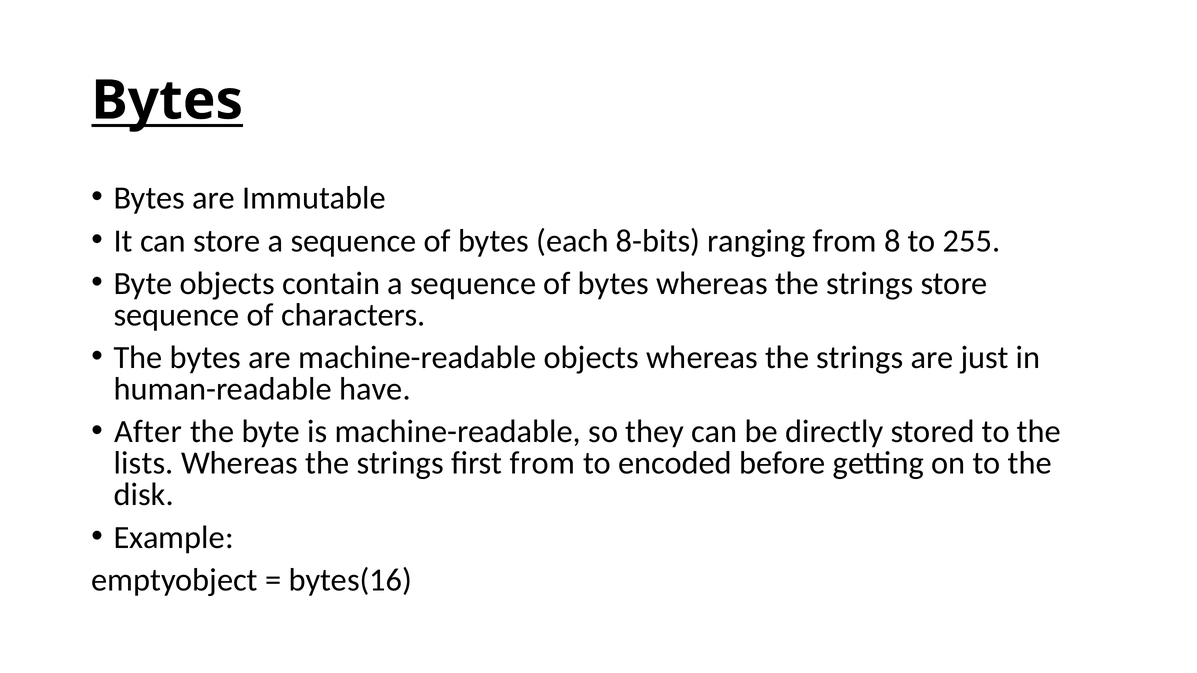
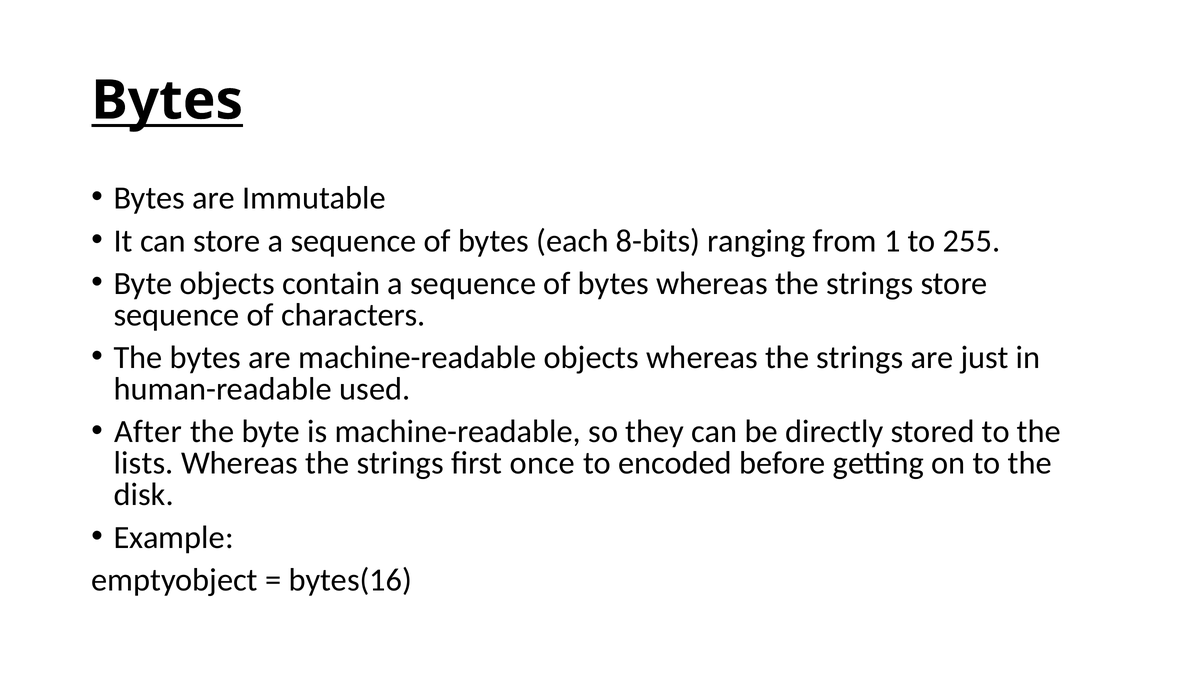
8: 8 -> 1
have: have -> used
first from: from -> once
